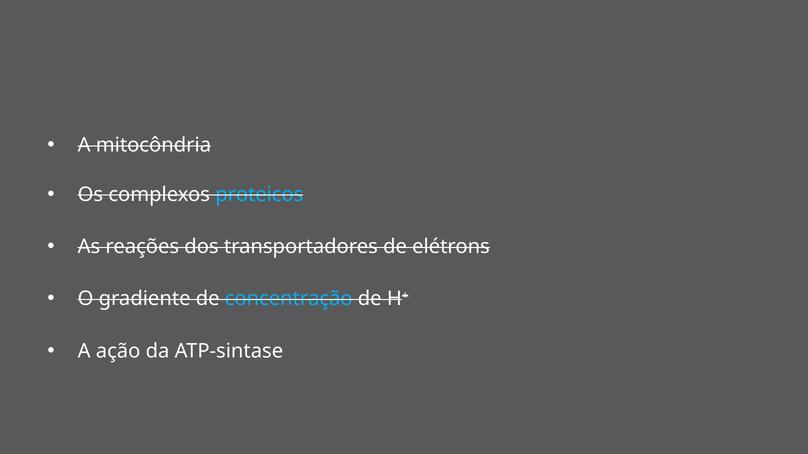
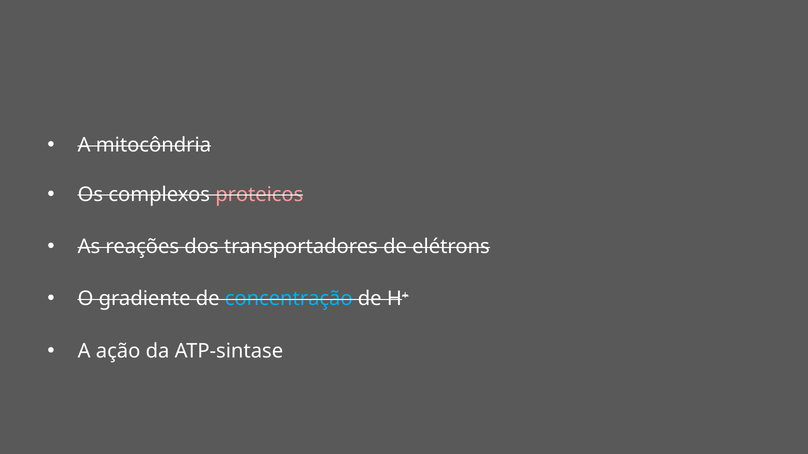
proteicos colour: light blue -> pink
